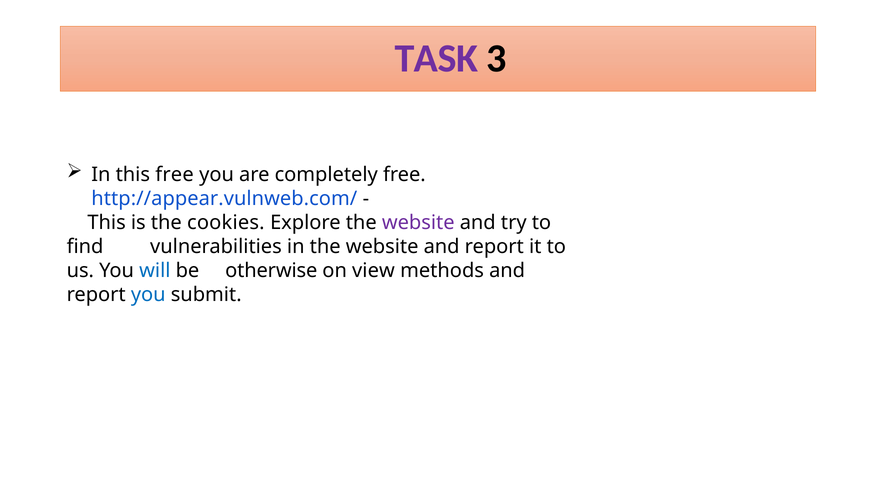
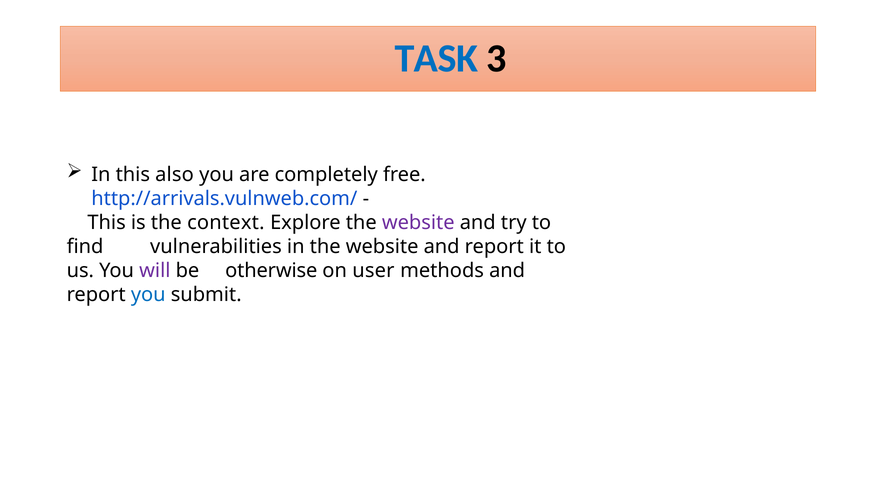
TASK colour: purple -> blue
this free: free -> also
http://appear.vulnweb.com/: http://appear.vulnweb.com/ -> http://arrivals.vulnweb.com/
cookies: cookies -> context
will colour: blue -> purple
view: view -> user
